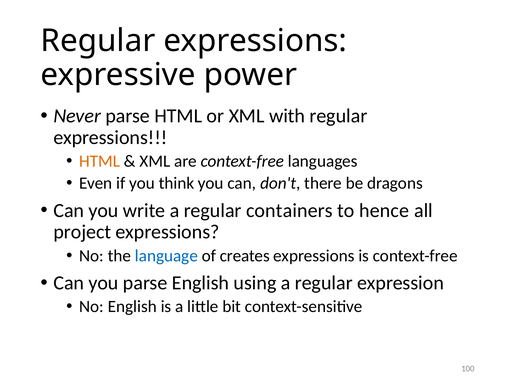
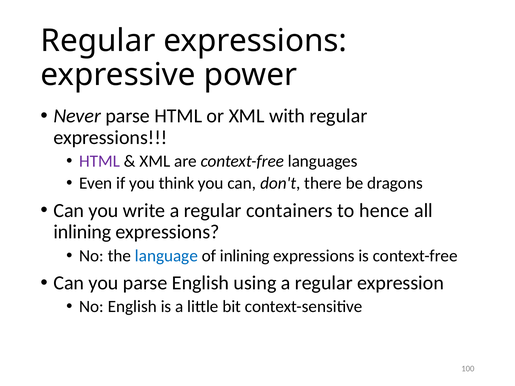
HTML at (100, 161) colour: orange -> purple
project at (82, 232): project -> inlining
of creates: creates -> inlining
